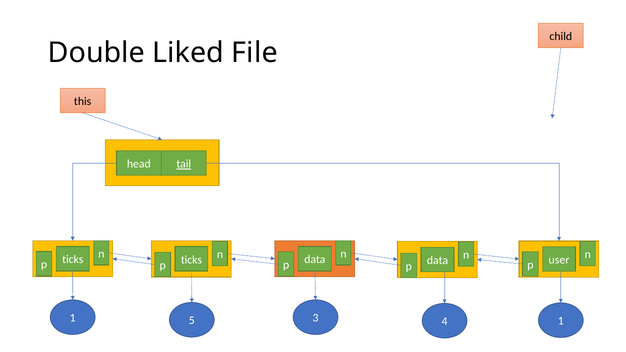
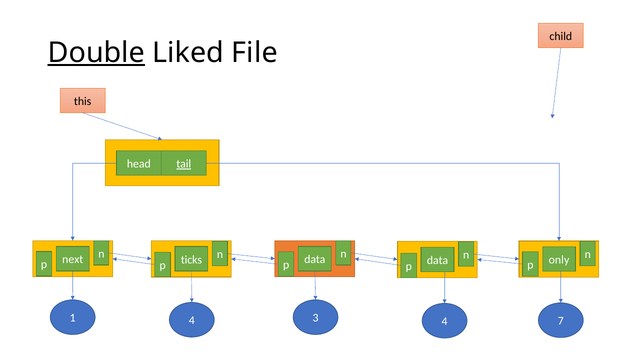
Double underline: none -> present
ticks at (73, 260): ticks -> next
user: user -> only
1 5: 5 -> 4
4 1: 1 -> 7
